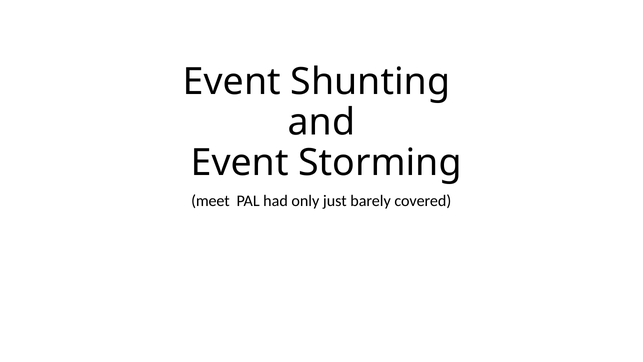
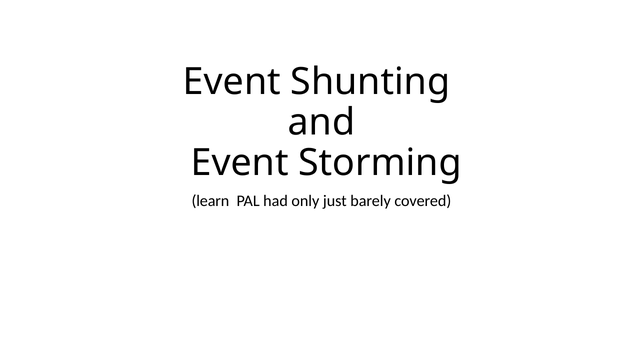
meet: meet -> learn
